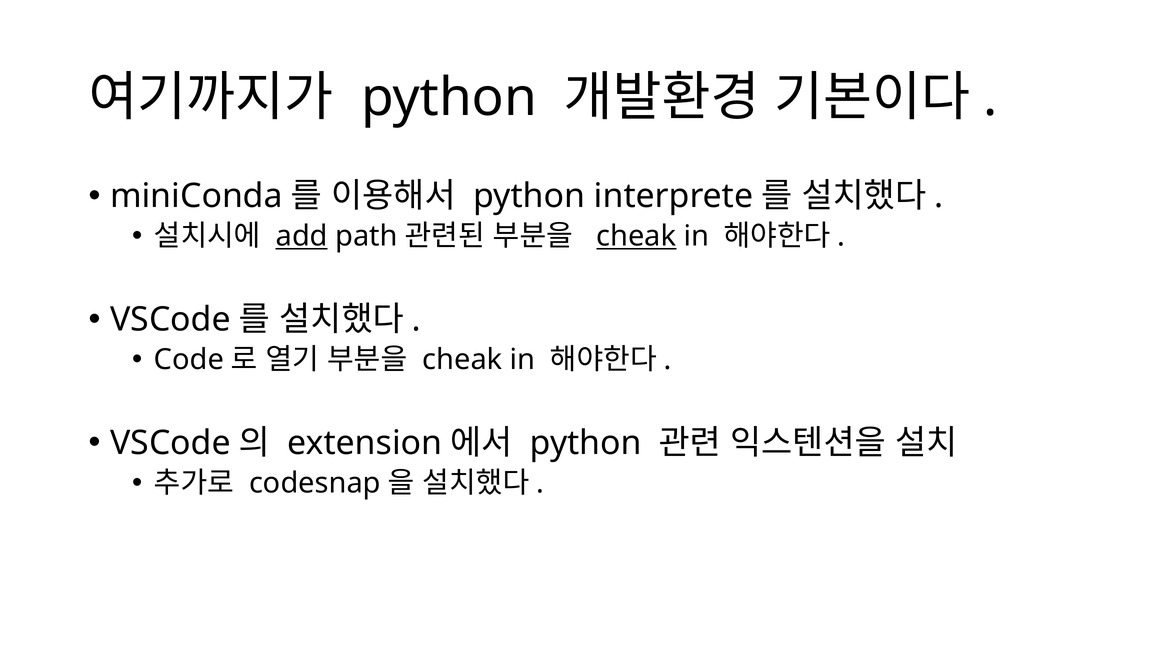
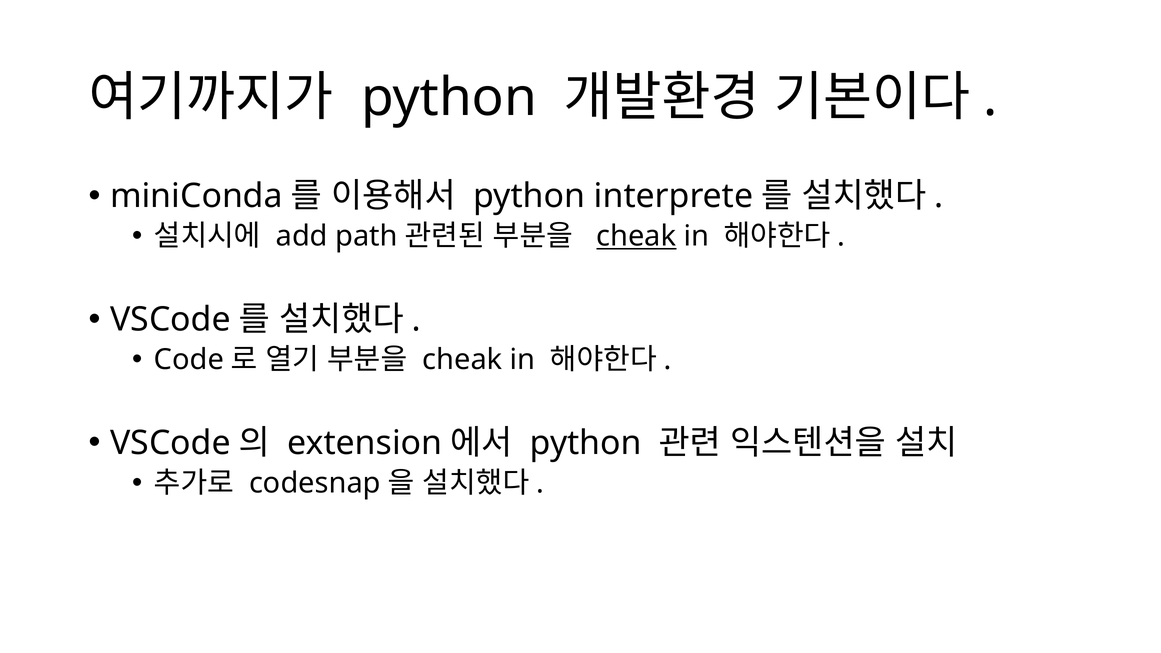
add underline: present -> none
